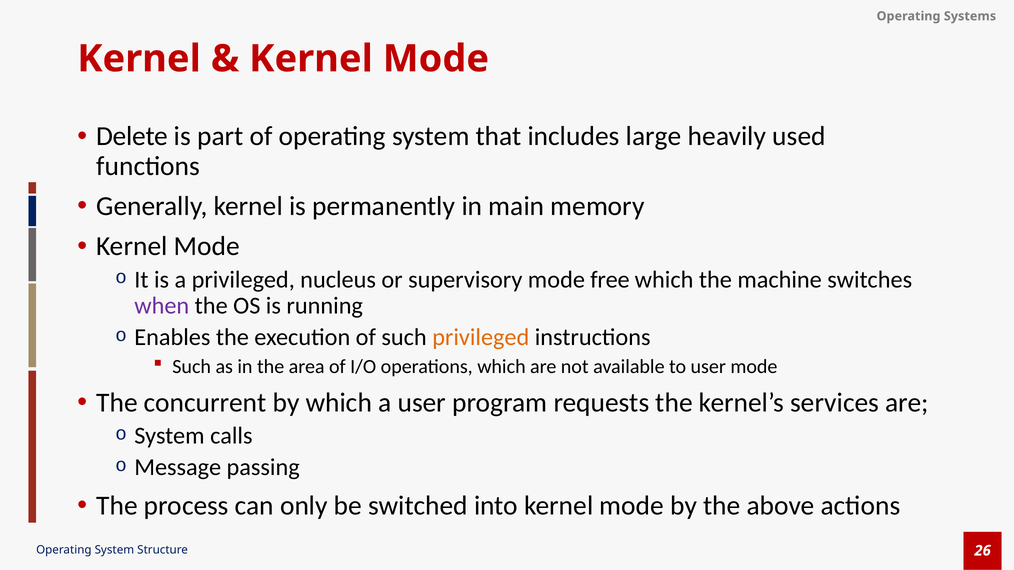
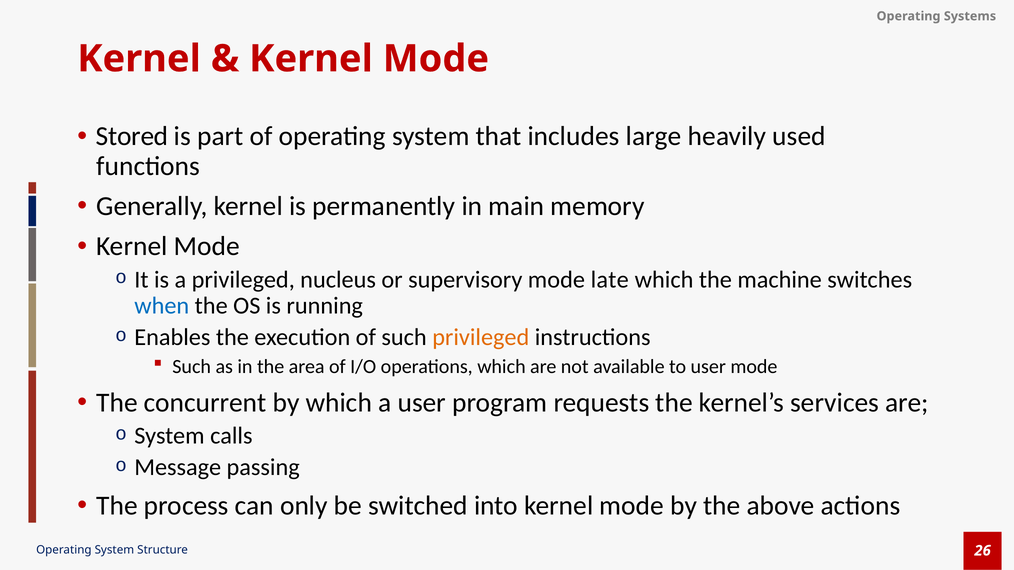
Delete: Delete -> Stored
free: free -> late
when colour: purple -> blue
